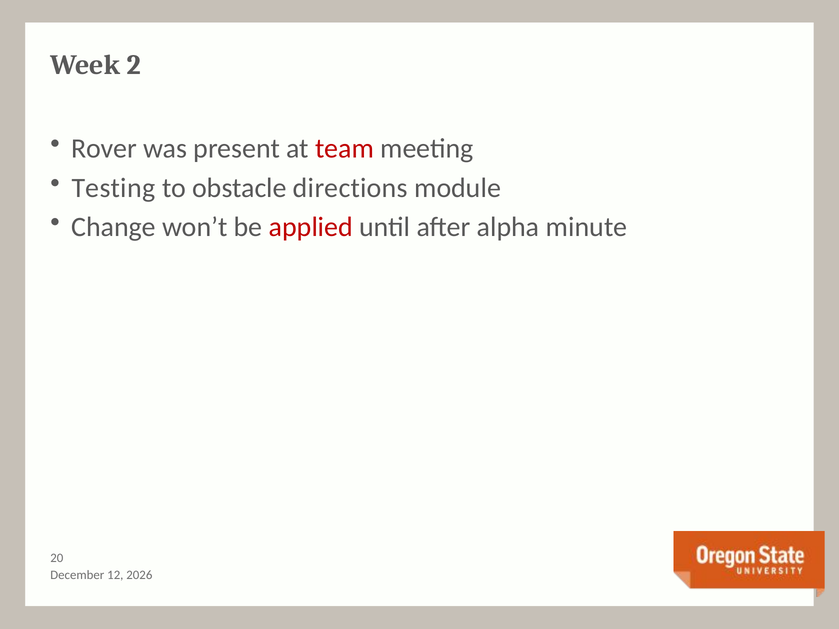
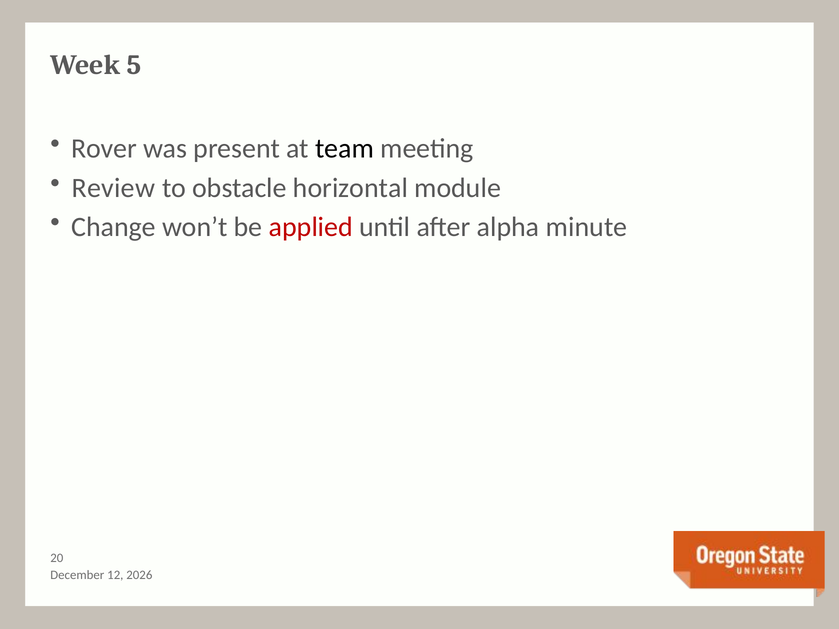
2: 2 -> 5
team colour: red -> black
Testing: Testing -> Review
directions: directions -> horizontal
